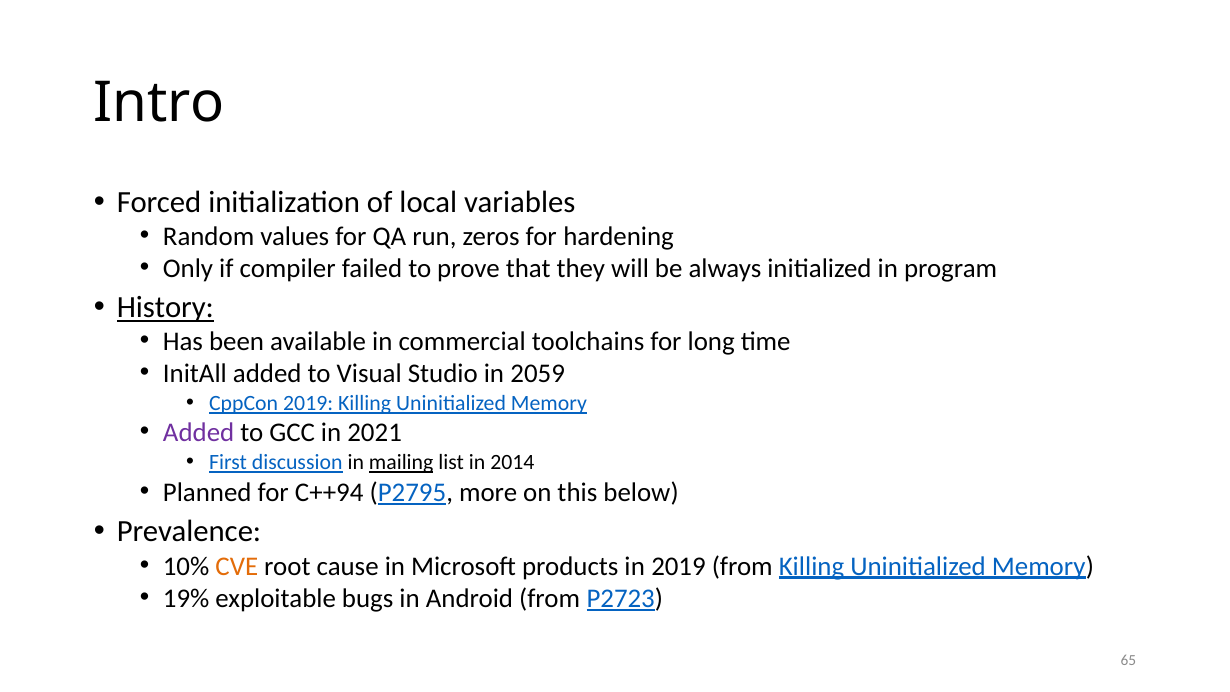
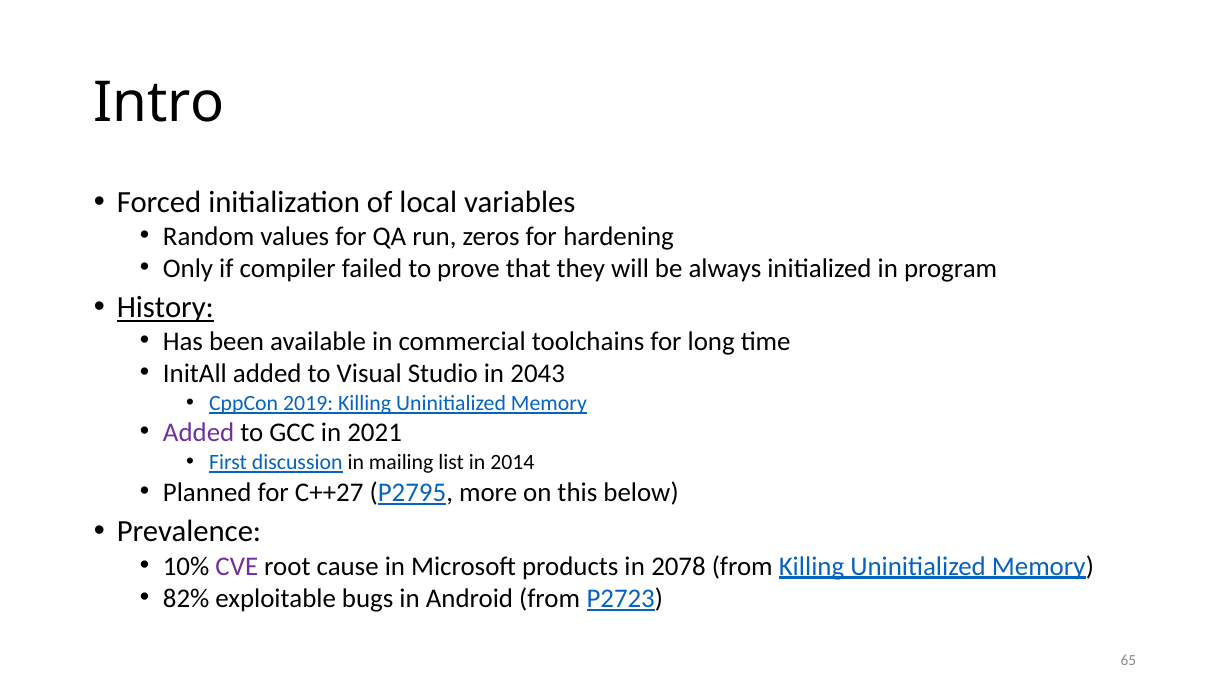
2059: 2059 -> 2043
mailing underline: present -> none
C++94: C++94 -> C++27
CVE colour: orange -> purple
in 2019: 2019 -> 2078
19%: 19% -> 82%
